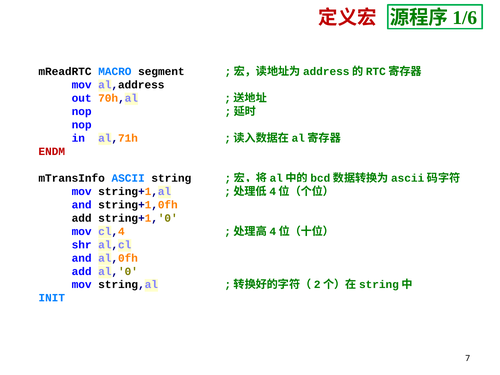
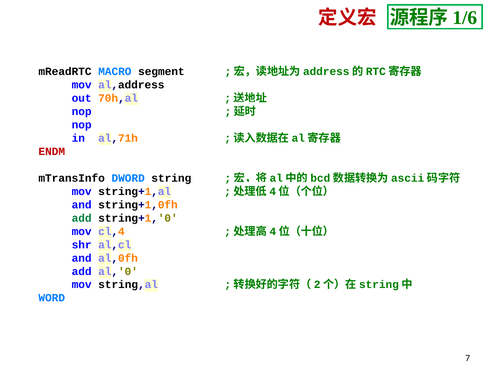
ASCII: ASCII -> DWORD
add at (82, 218) colour: black -> green
INIT: INIT -> WORD
